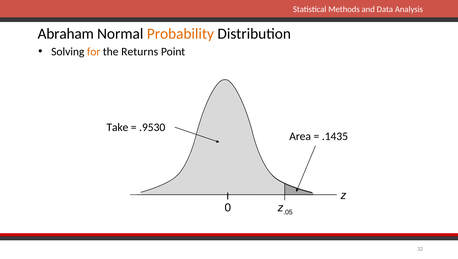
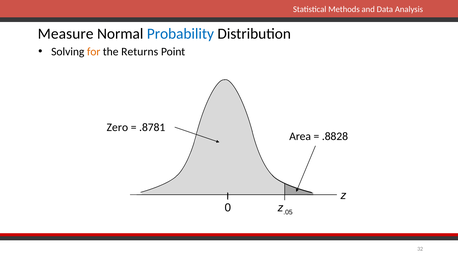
Abraham: Abraham -> Measure
Probability colour: orange -> blue
Take: Take -> Zero
.9530: .9530 -> .8781
.1435: .1435 -> .8828
